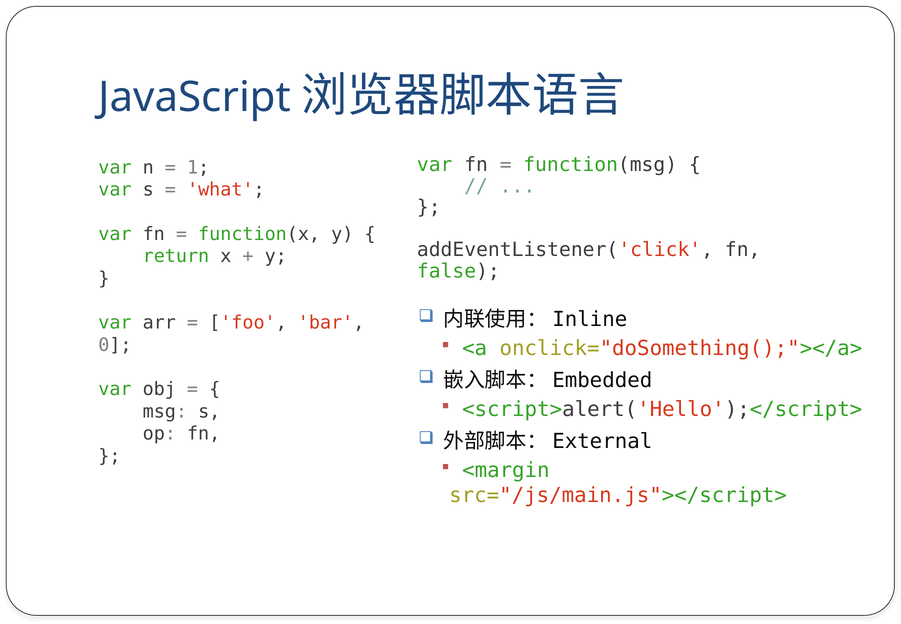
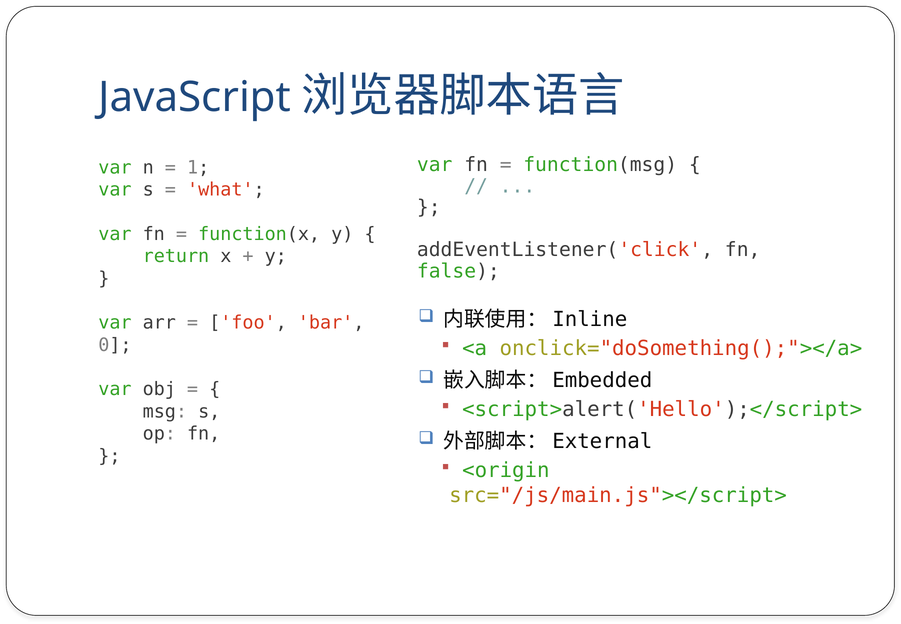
<margin: <margin -> <origin
